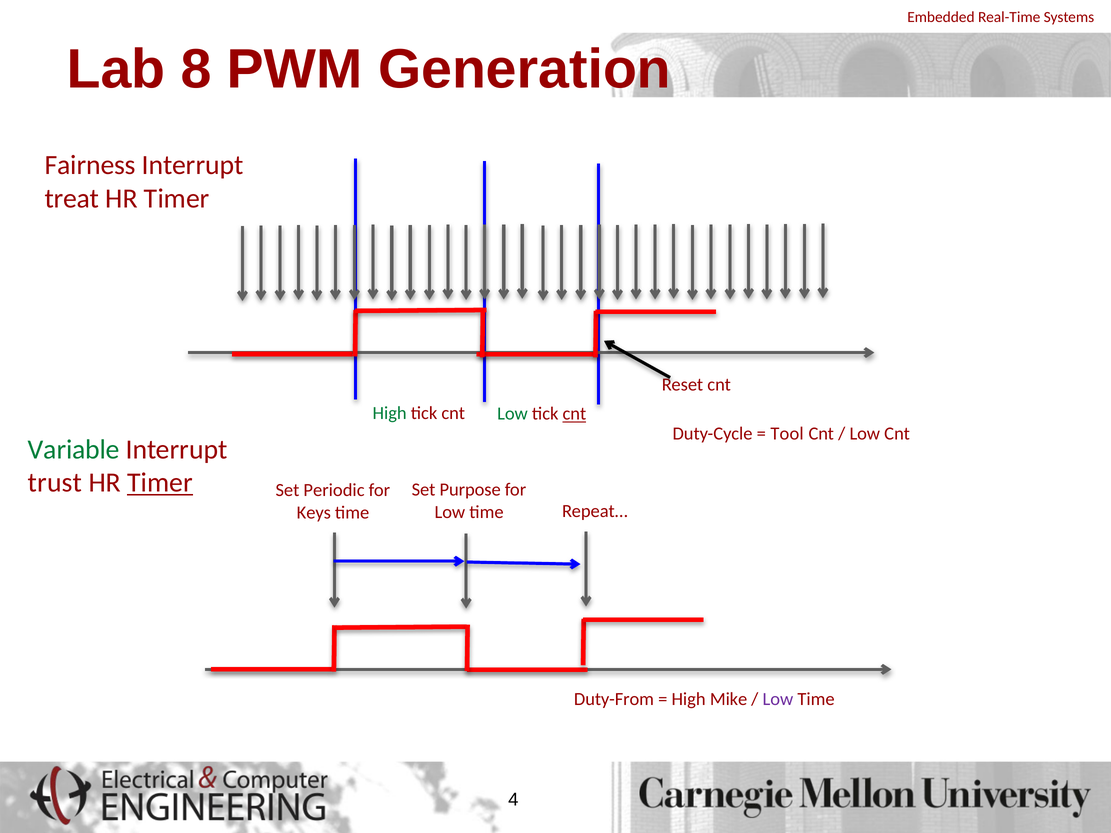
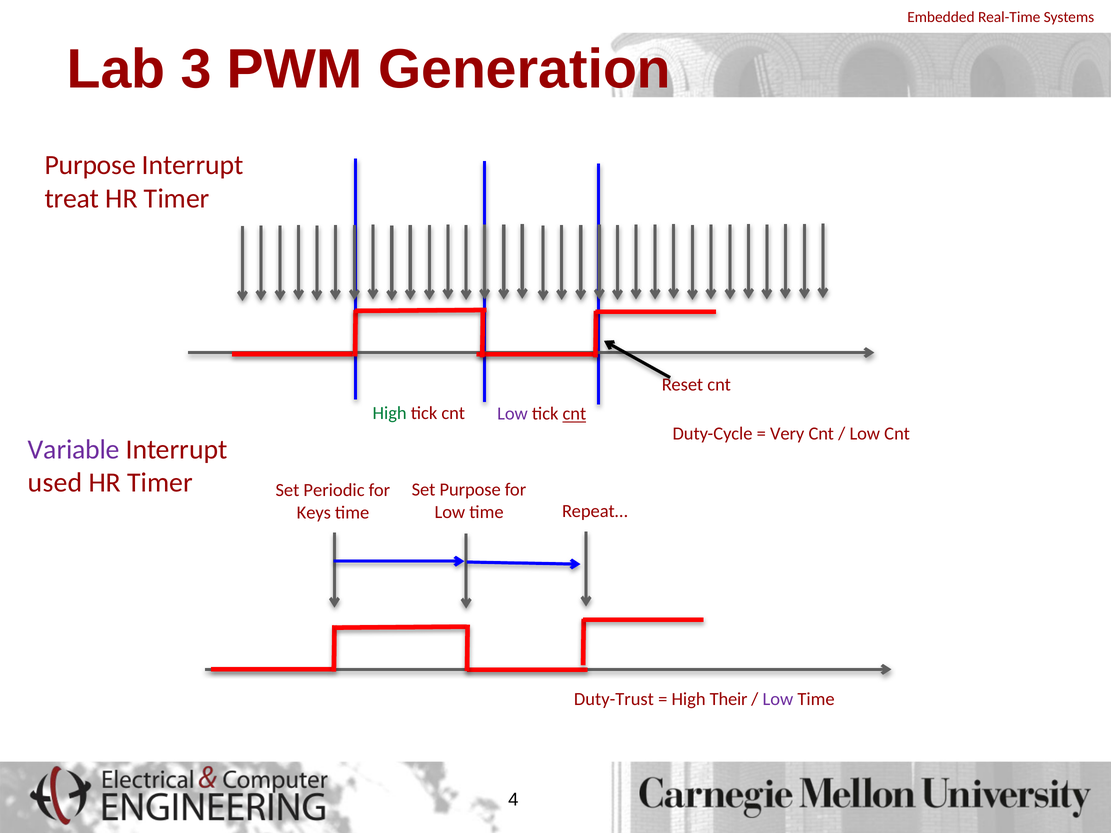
8: 8 -> 3
Fairness at (90, 165): Fairness -> Purpose
Low at (512, 414) colour: green -> purple
Tool: Tool -> Very
Variable colour: green -> purple
trust: trust -> used
Timer at (160, 483) underline: present -> none
Duty-From: Duty-From -> Duty-Trust
Mike: Mike -> Their
